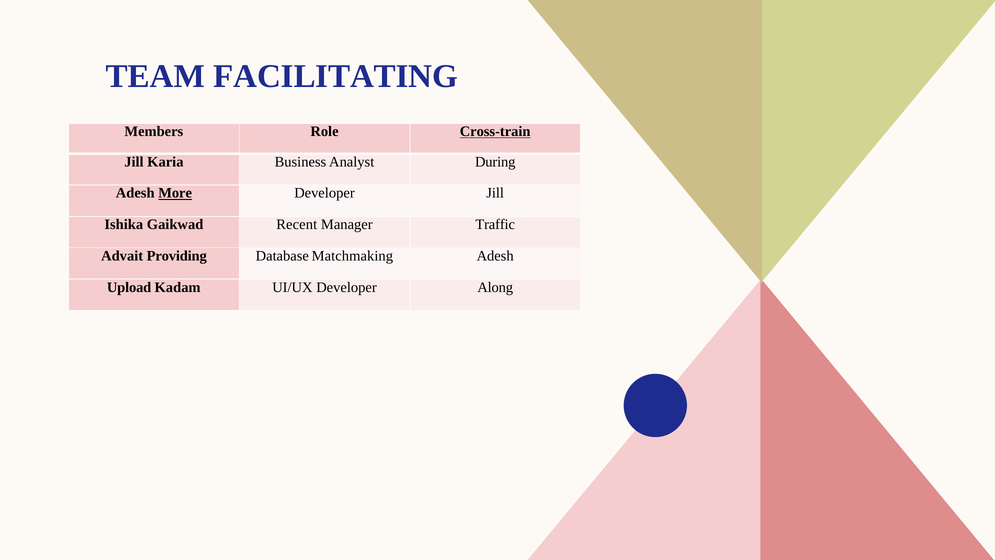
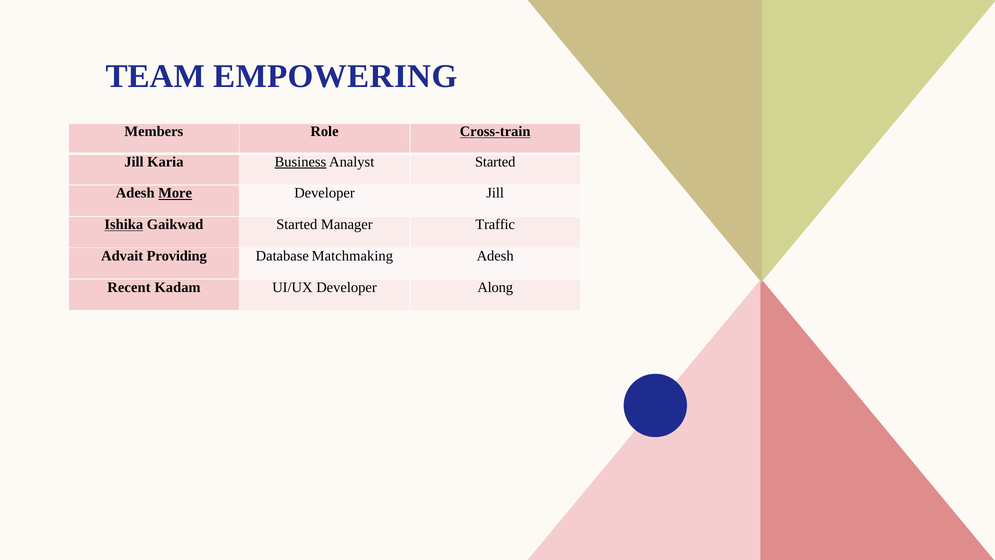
FACILITATING: FACILITATING -> EMPOWERING
Business underline: none -> present
Analyst During: During -> Started
Ishika underline: none -> present
Gaikwad Recent: Recent -> Started
Upload: Upload -> Recent
